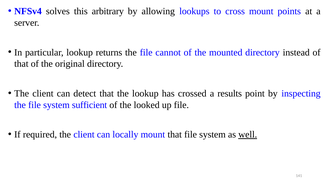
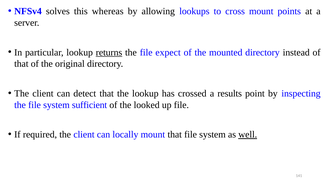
arbitrary: arbitrary -> whereas
returns underline: none -> present
cannot: cannot -> expect
